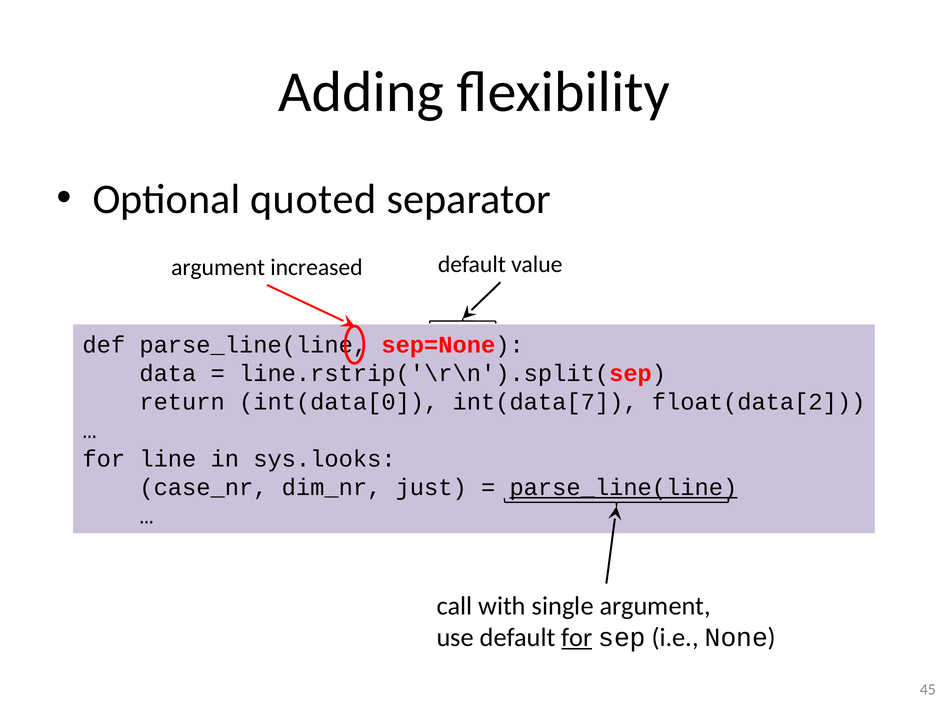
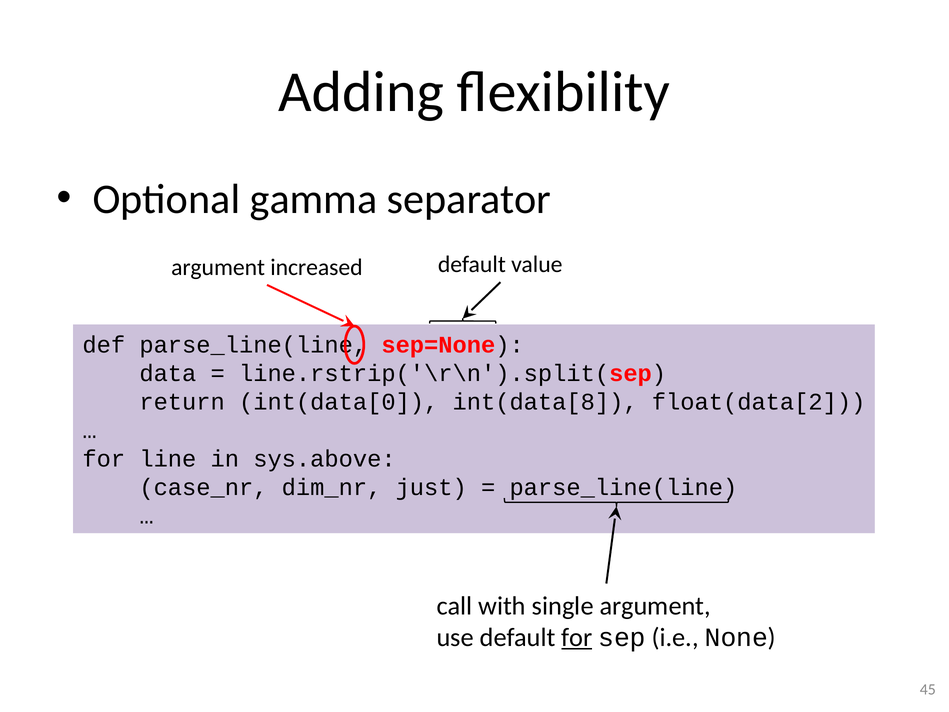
quoted: quoted -> gamma
int(data[7: int(data[7 -> int(data[8
sys.looks: sys.looks -> sys.above
parse_line(line at (623, 487) underline: present -> none
